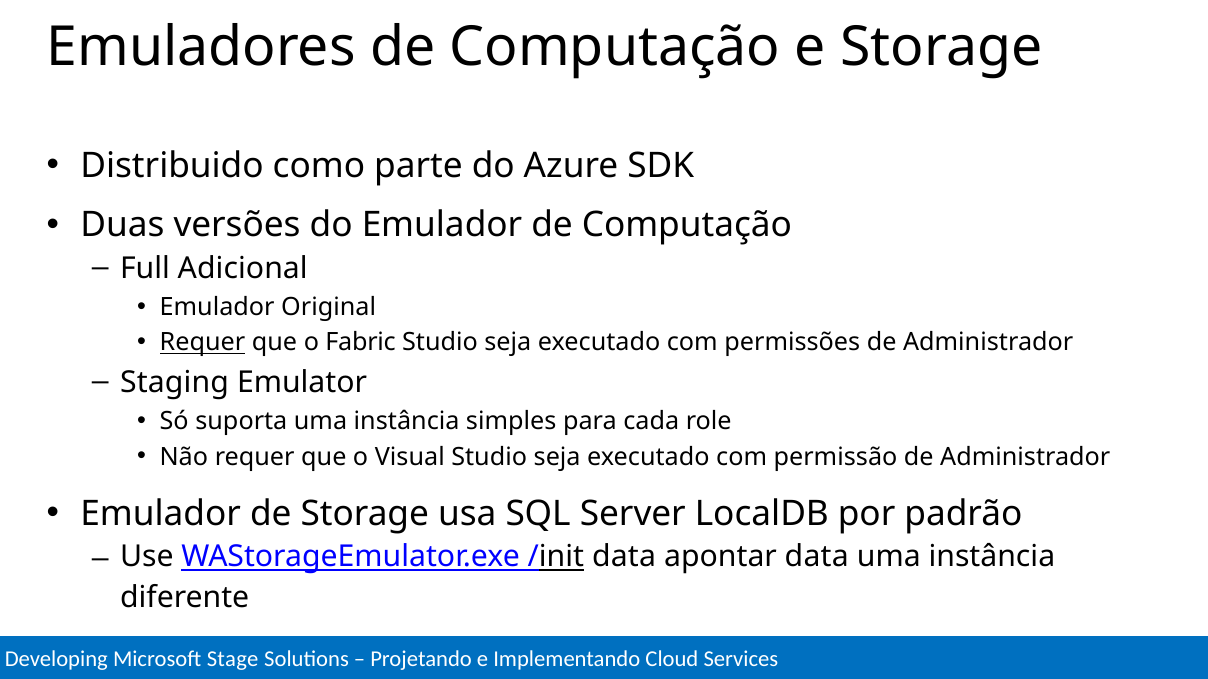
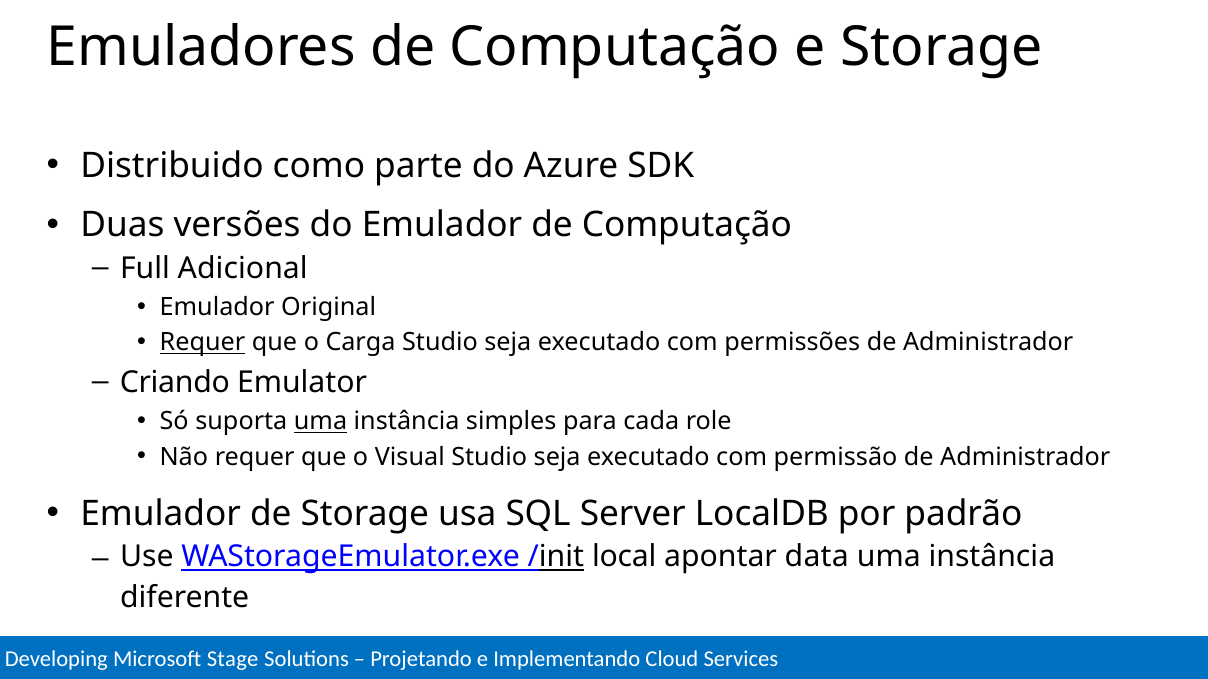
Fabric: Fabric -> Carga
Staging: Staging -> Criando
uma at (321, 422) underline: none -> present
/init data: data -> local
